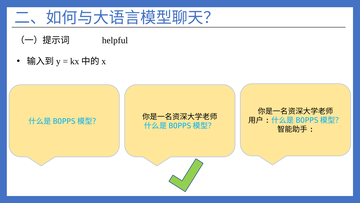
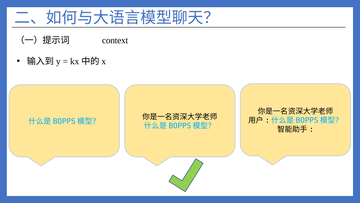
helpful: helpful -> context
